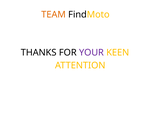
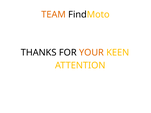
YOUR colour: purple -> orange
